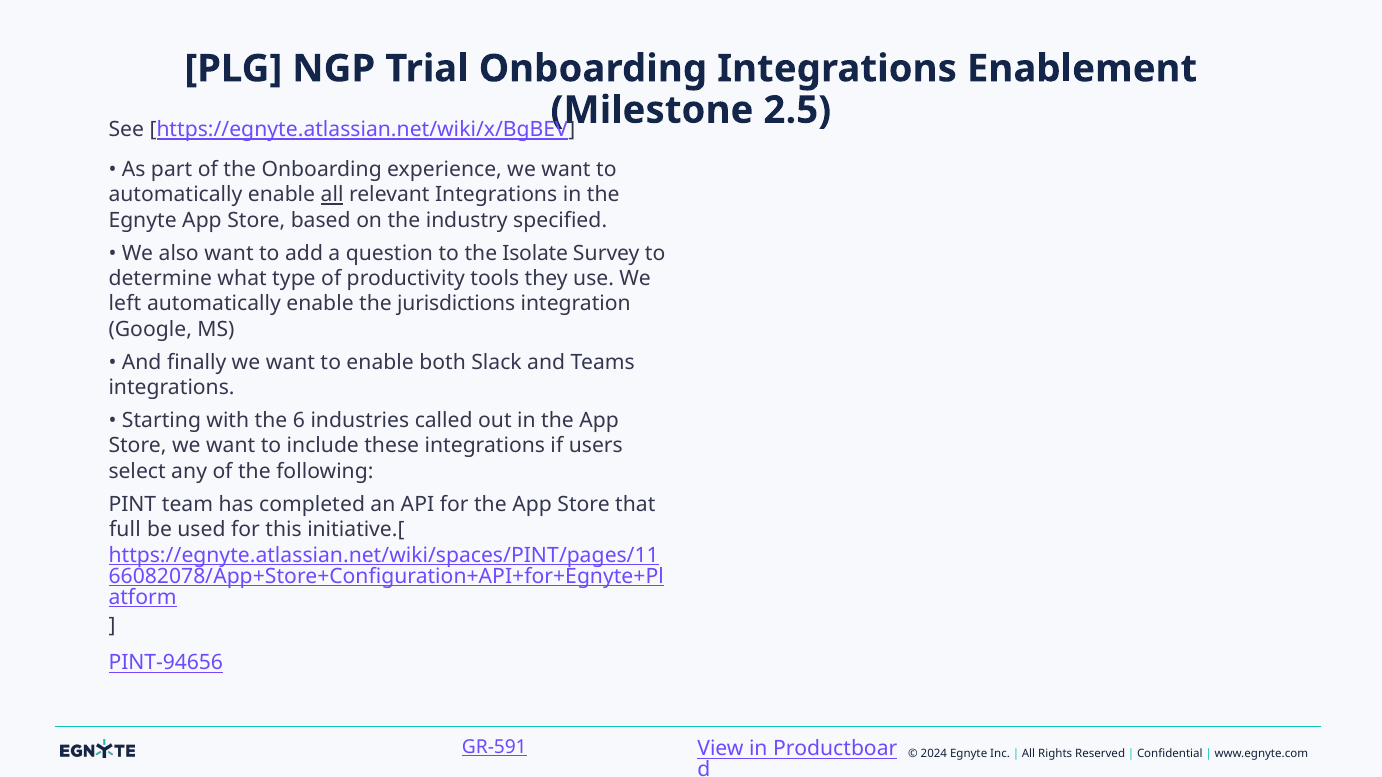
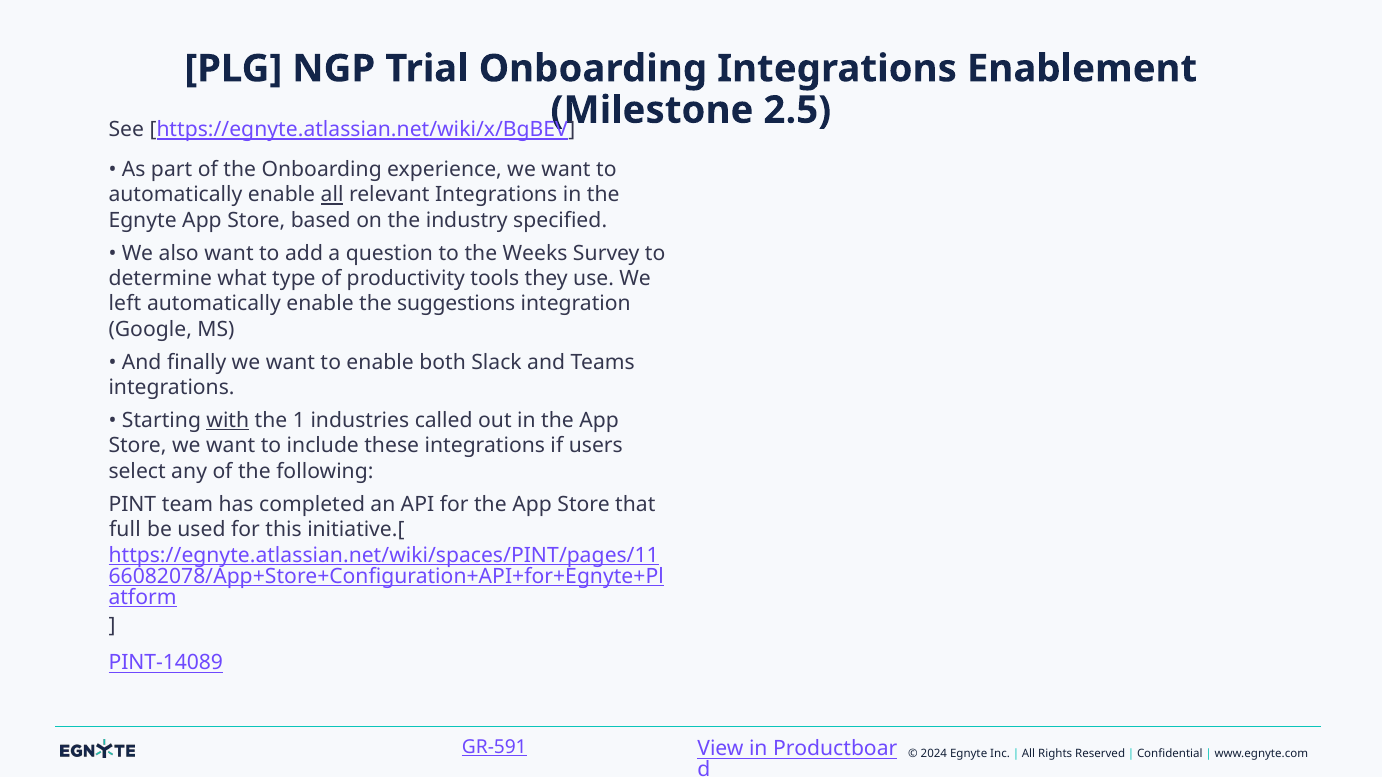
Isolate: Isolate -> Weeks
jurisdictions: jurisdictions -> suggestions
with underline: none -> present
6: 6 -> 1
PINT-94656: PINT-94656 -> PINT-14089
